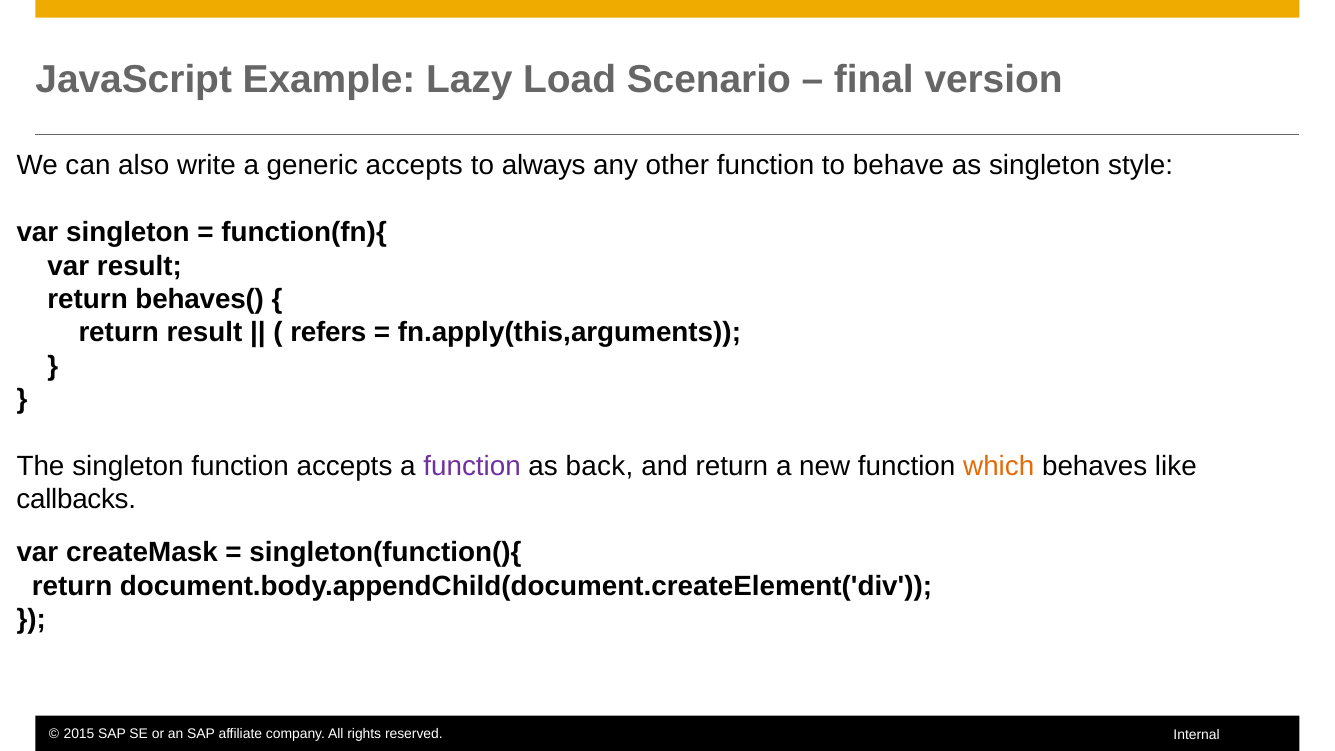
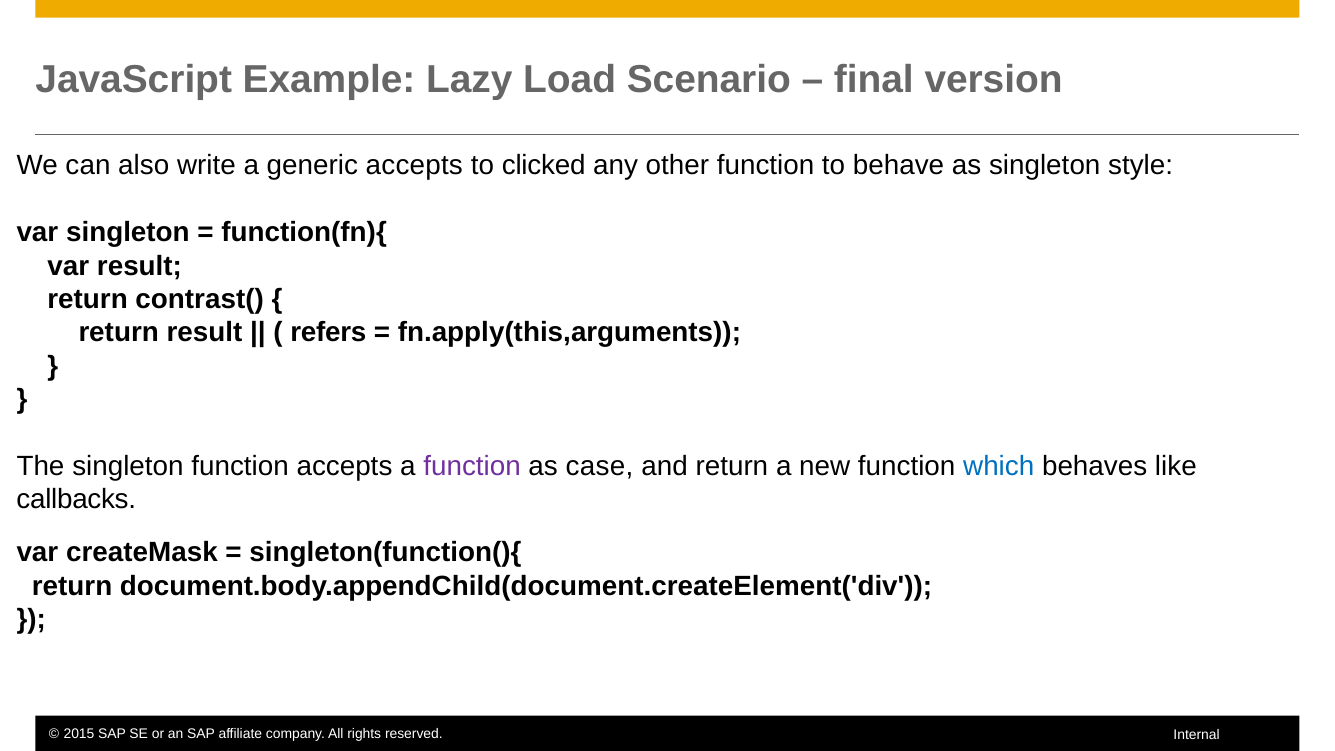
always: always -> clicked
behaves(: behaves( -> contrast(
back: back -> case
which colour: orange -> blue
